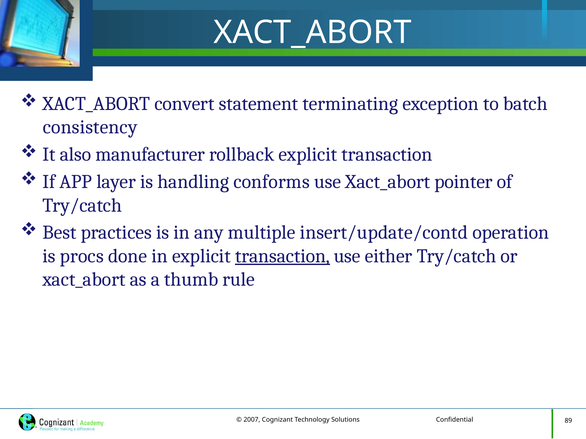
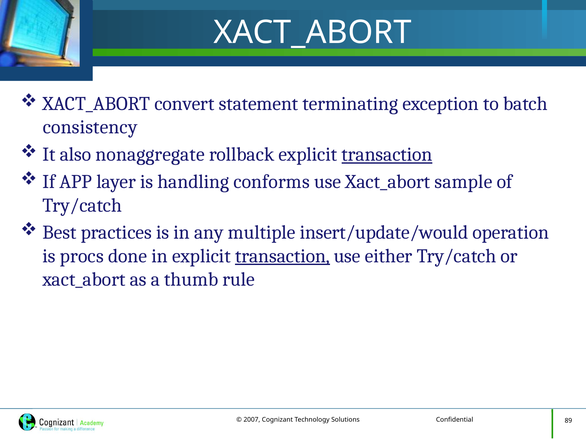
manufacturer: manufacturer -> nonaggregate
transaction at (387, 155) underline: none -> present
pointer: pointer -> sample
insert/update/contd: insert/update/contd -> insert/update/would
